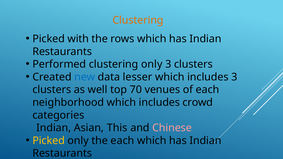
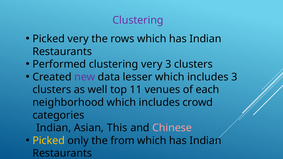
Clustering at (138, 20) colour: orange -> purple
Picked with: with -> very
clustering only: only -> very
new colour: blue -> purple
70: 70 -> 11
the each: each -> from
